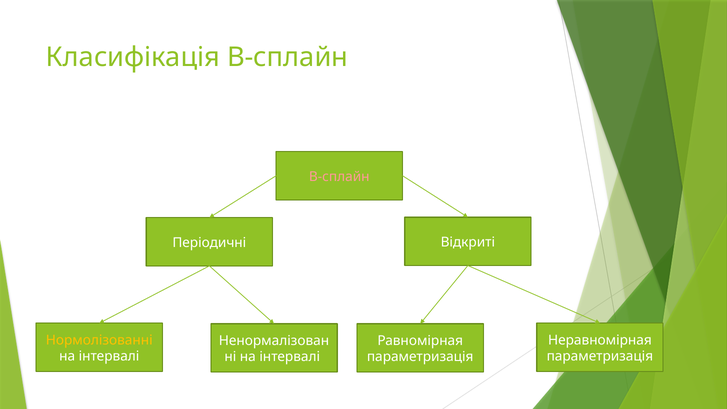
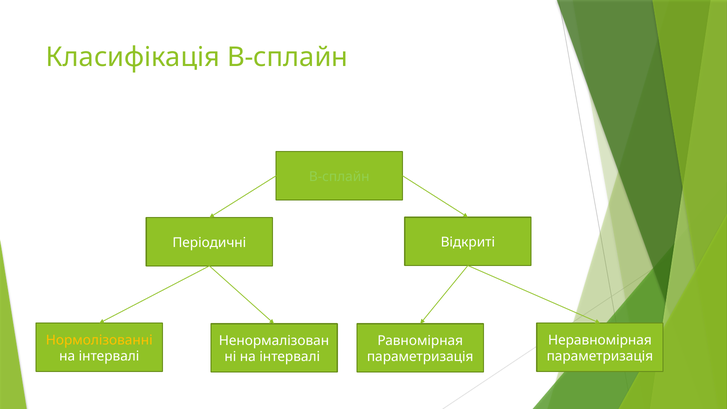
В-сплайн at (339, 177) colour: pink -> light green
